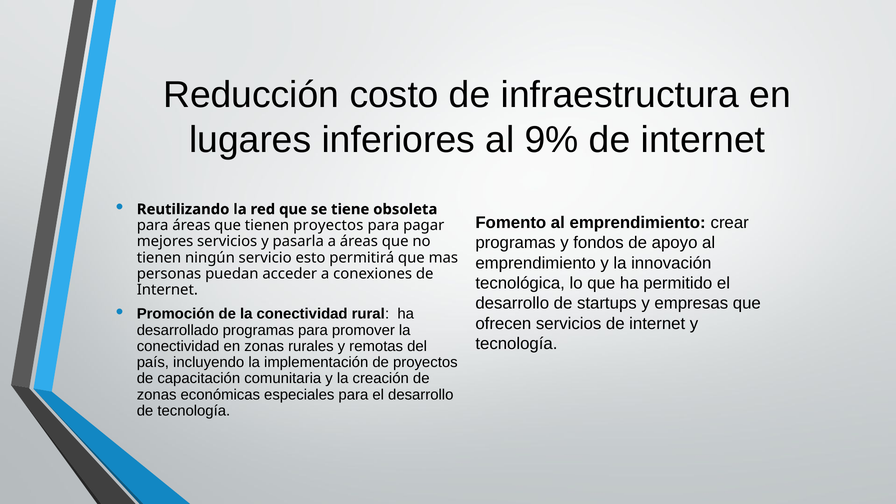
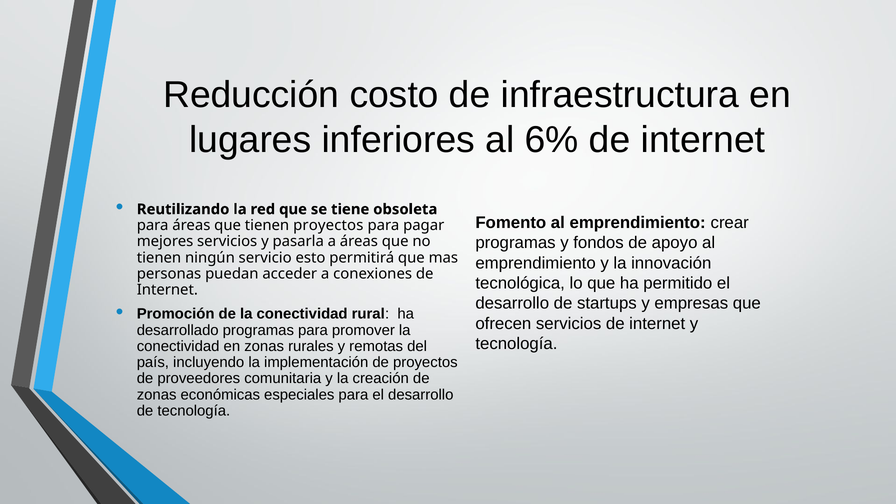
9%: 9% -> 6%
capacitación: capacitación -> proveedores
